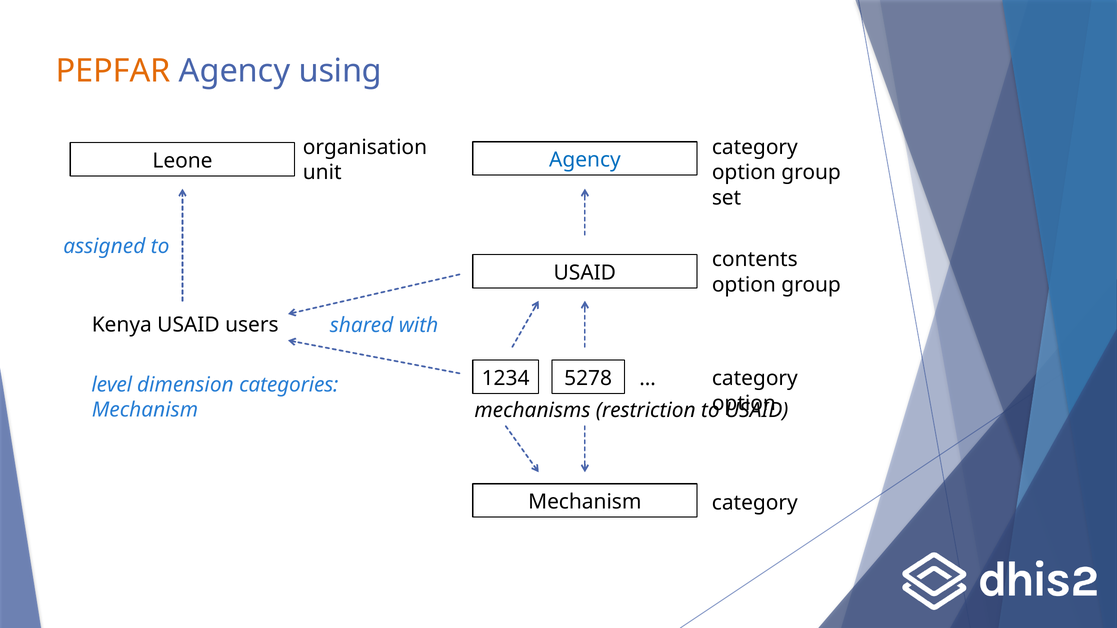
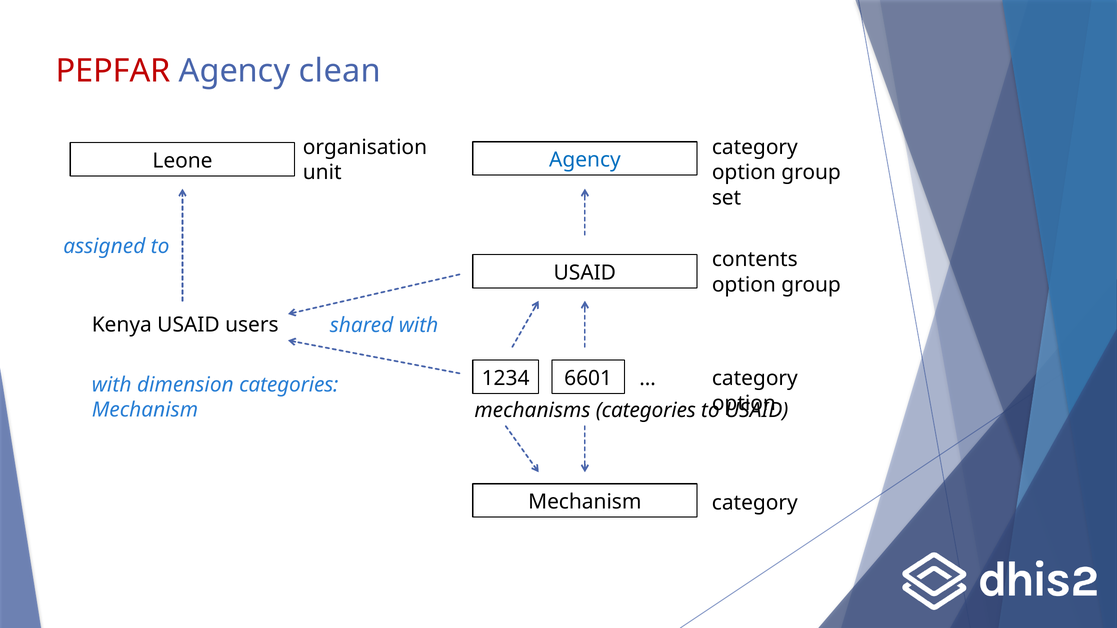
PEPFAR colour: orange -> red
using: using -> clean
5278: 5278 -> 6601
level at (112, 385): level -> with
mechanisms restriction: restriction -> categories
